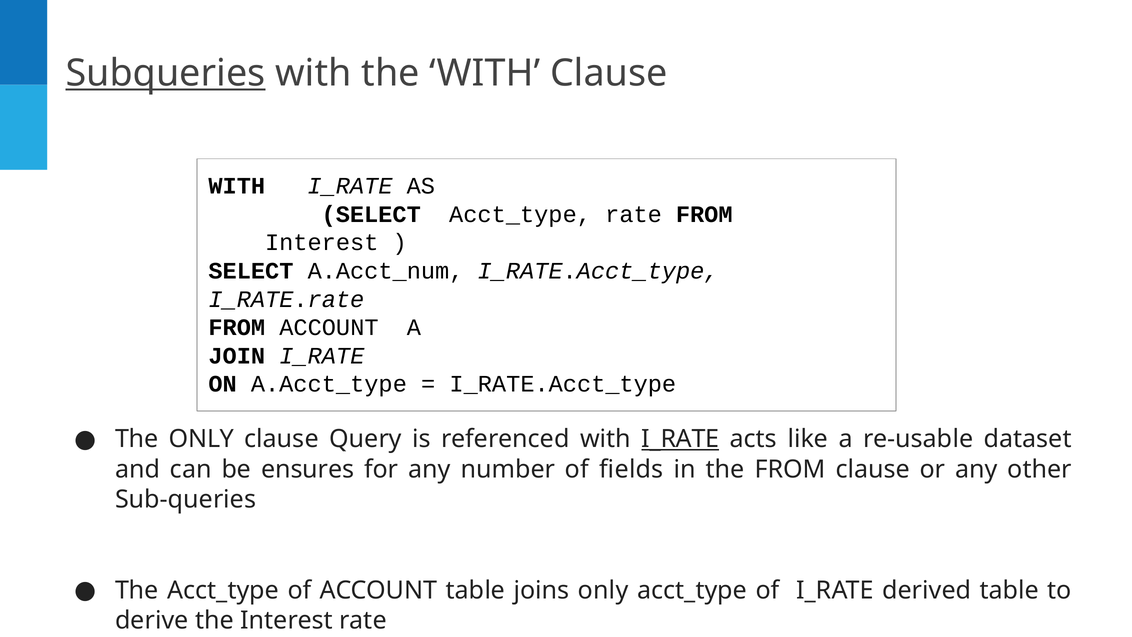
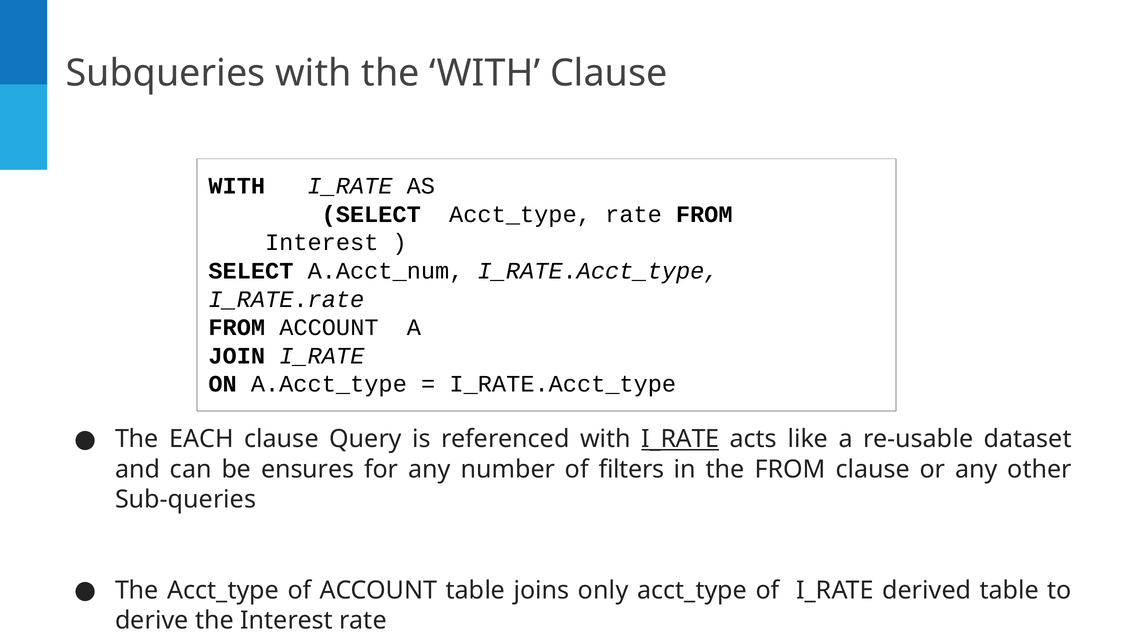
Subqueries underline: present -> none
The ONLY: ONLY -> EACH
fields: fields -> filters
